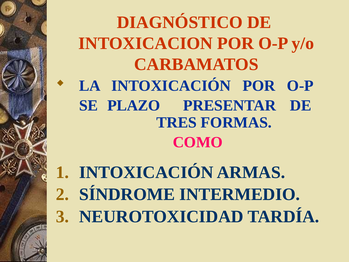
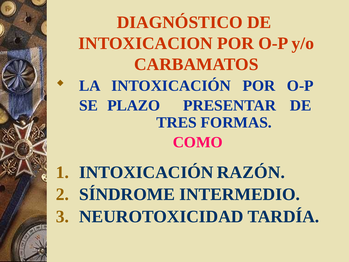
ARMAS: ARMAS -> RAZÓN
